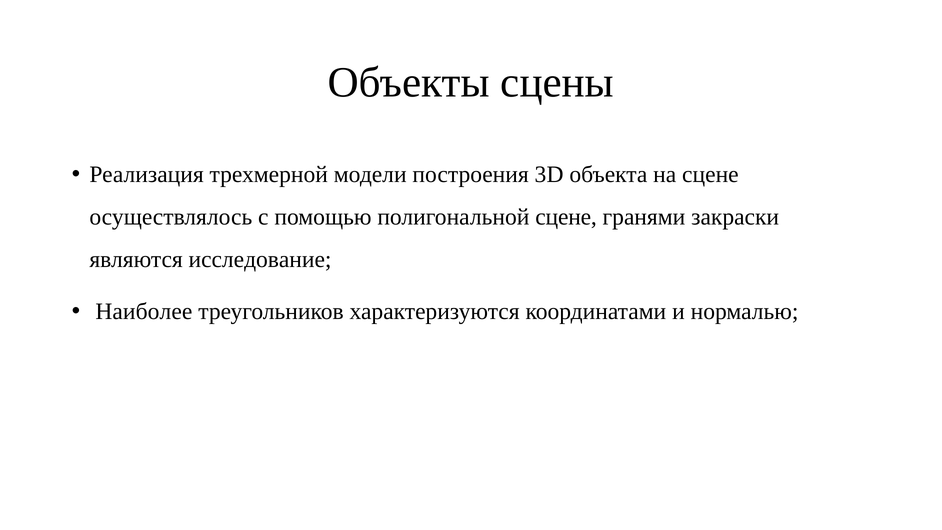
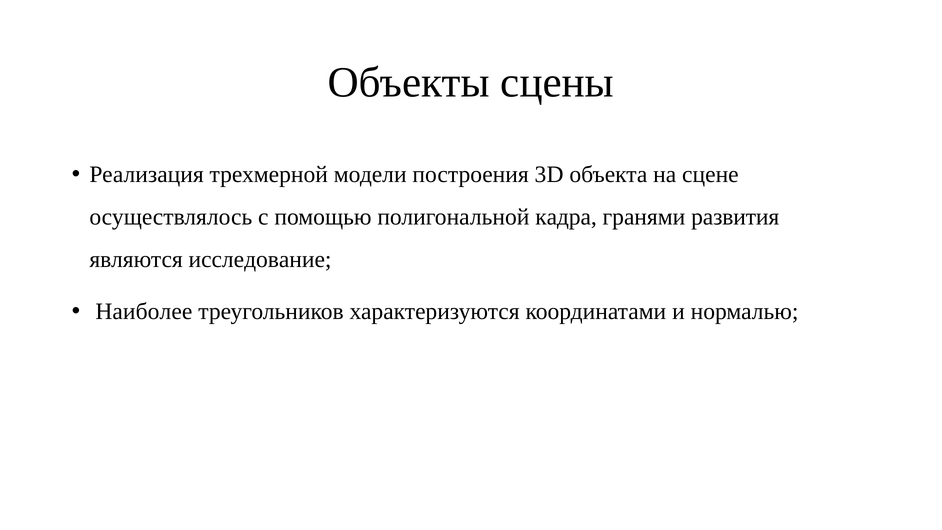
полигональной сцене: сцене -> кадра
закраски: закраски -> развития
